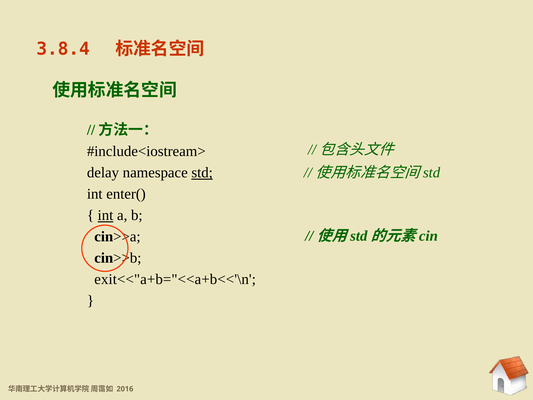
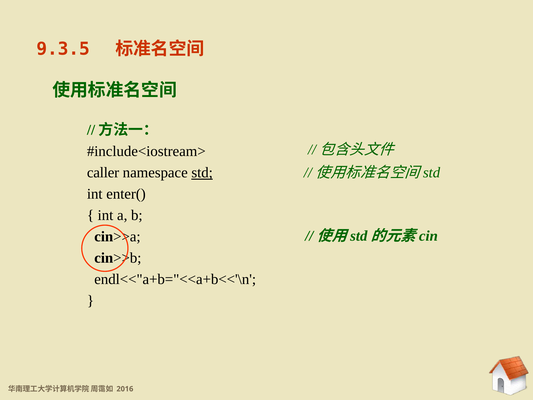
3.8.4: 3.8.4 -> 9.3.5
delay: delay -> caller
int at (105, 215) underline: present -> none
exit<<"a+b="<<a+b<<'\n: exit<<"a+b="<<a+b<<'\n -> endl<<"a+b="<<a+b<<'\n
